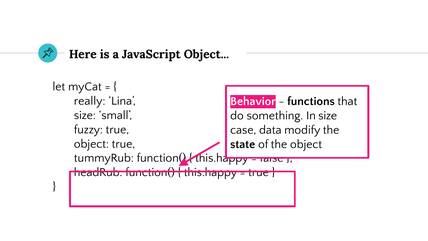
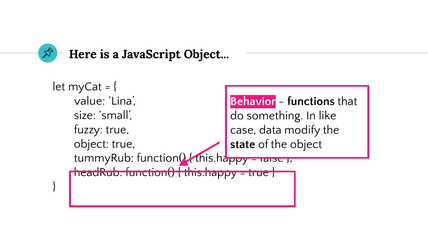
really: really -> value
In size: size -> like
